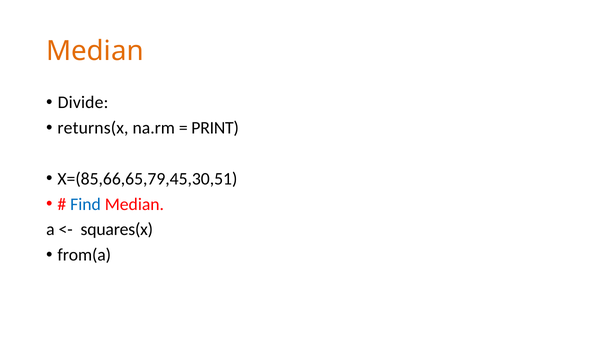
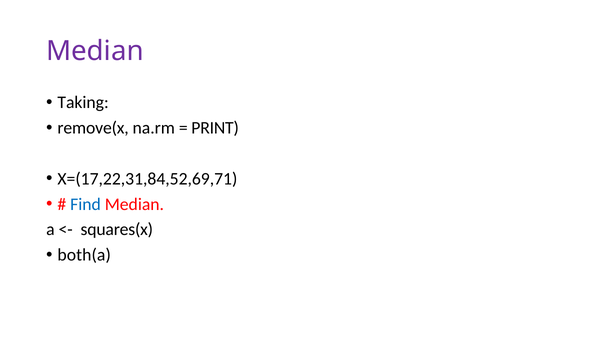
Median at (95, 51) colour: orange -> purple
Divide: Divide -> Taking
returns(x: returns(x -> remove(x
X=(85,66,65,79,45,30,51: X=(85,66,65,79,45,30,51 -> X=(17,22,31,84,52,69,71
from(a: from(a -> both(a
